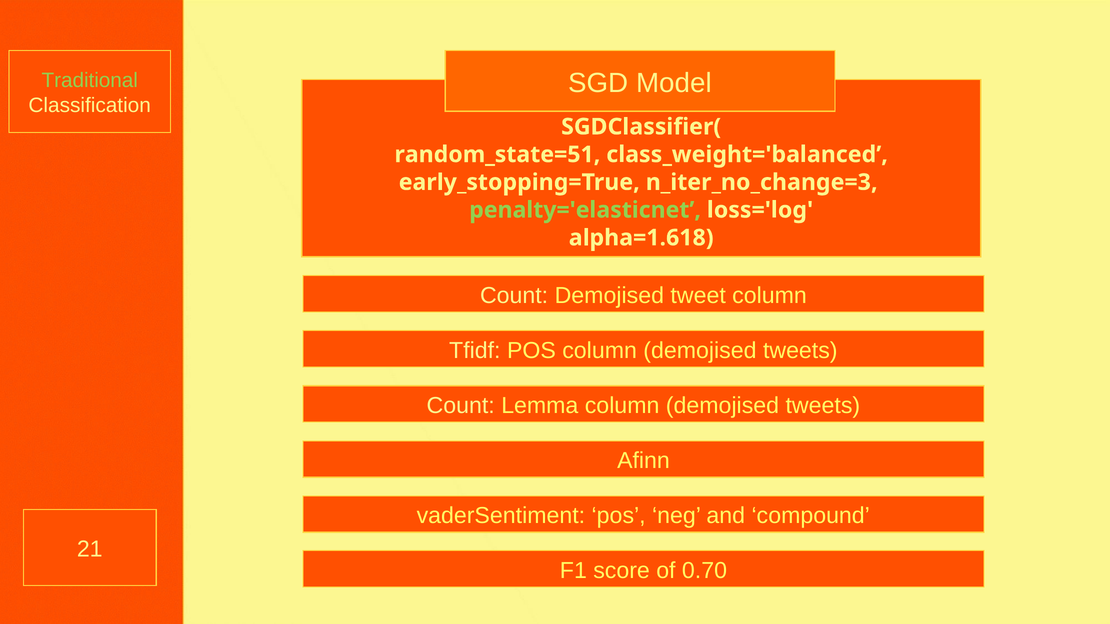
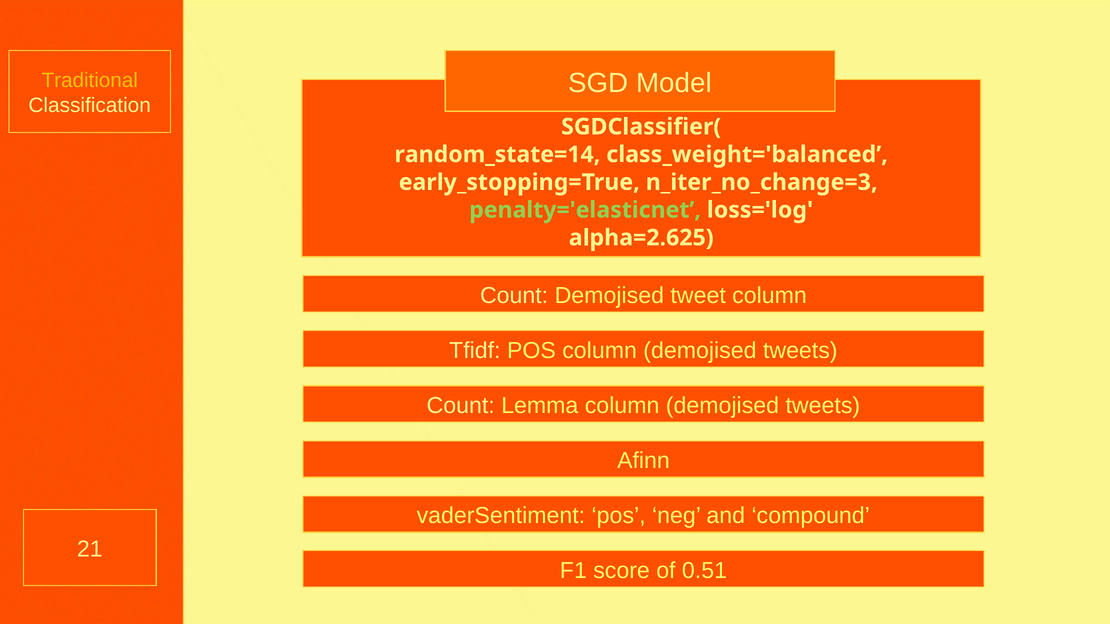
Traditional colour: light green -> yellow
random_state=51: random_state=51 -> random_state=14
alpha=1.618: alpha=1.618 -> alpha=2.625
0.70: 0.70 -> 0.51
